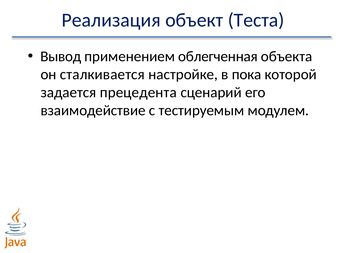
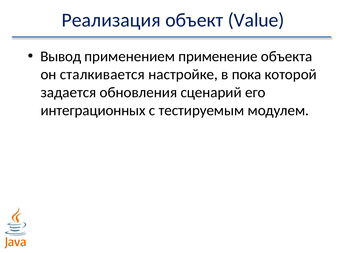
Теста: Теста -> Value
облегченная: облегченная -> применение
прецедента: прецедента -> обновления
взаимодействие: взаимодействие -> интеграционных
